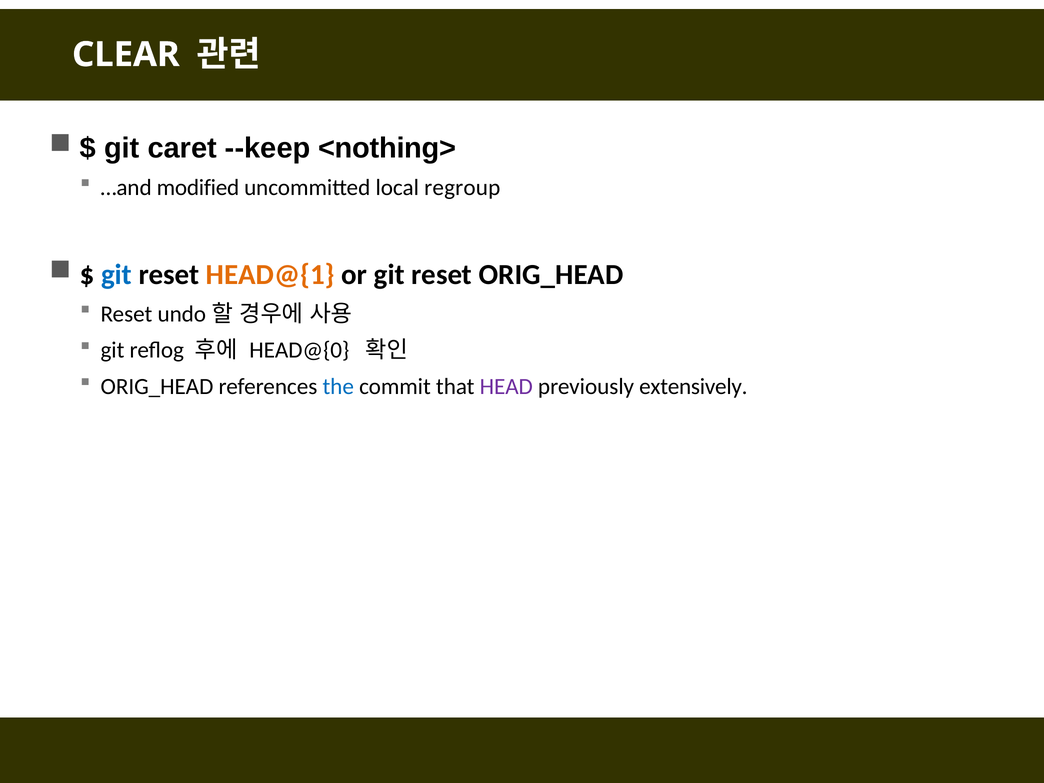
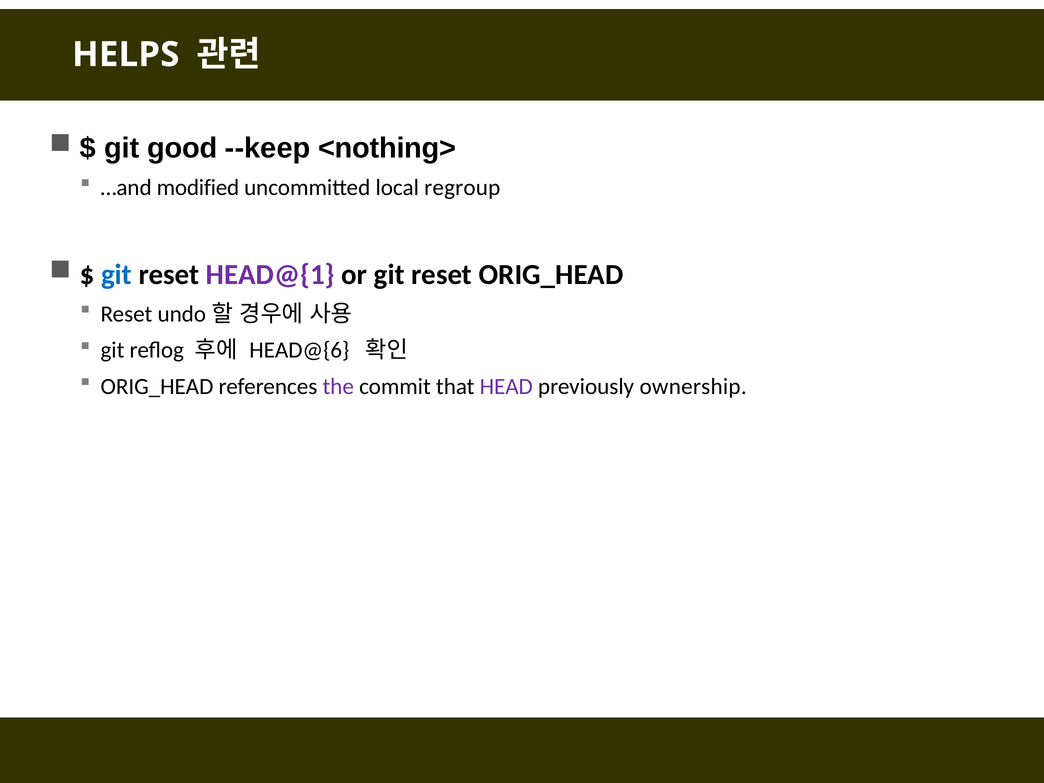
CLEAR: CLEAR -> HELPS
caret: caret -> good
HEAD@{1 colour: orange -> purple
HEAD@{0: HEAD@{0 -> HEAD@{6
the colour: blue -> purple
extensively: extensively -> ownership
